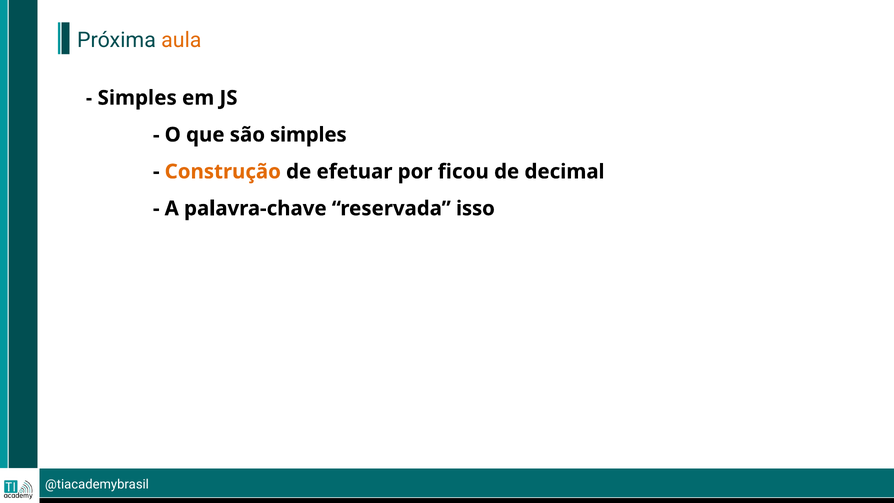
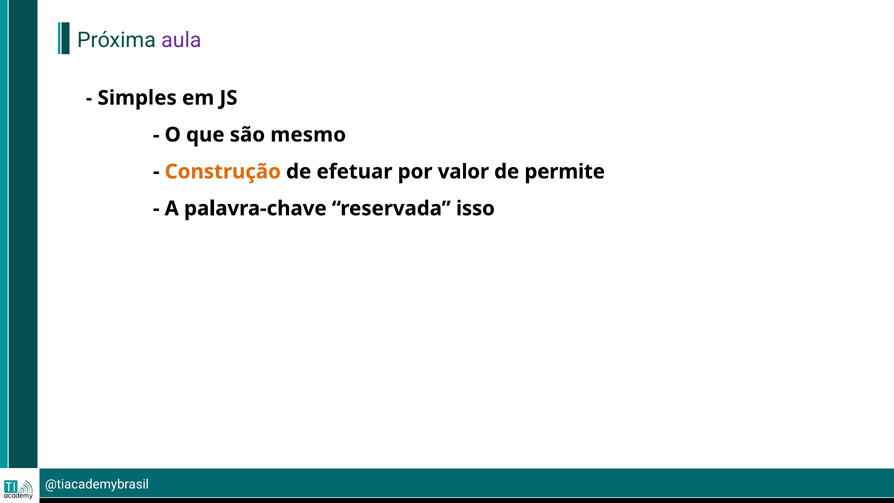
aula colour: orange -> purple
são simples: simples -> mesmo
ficou: ficou -> valor
decimal: decimal -> permite
